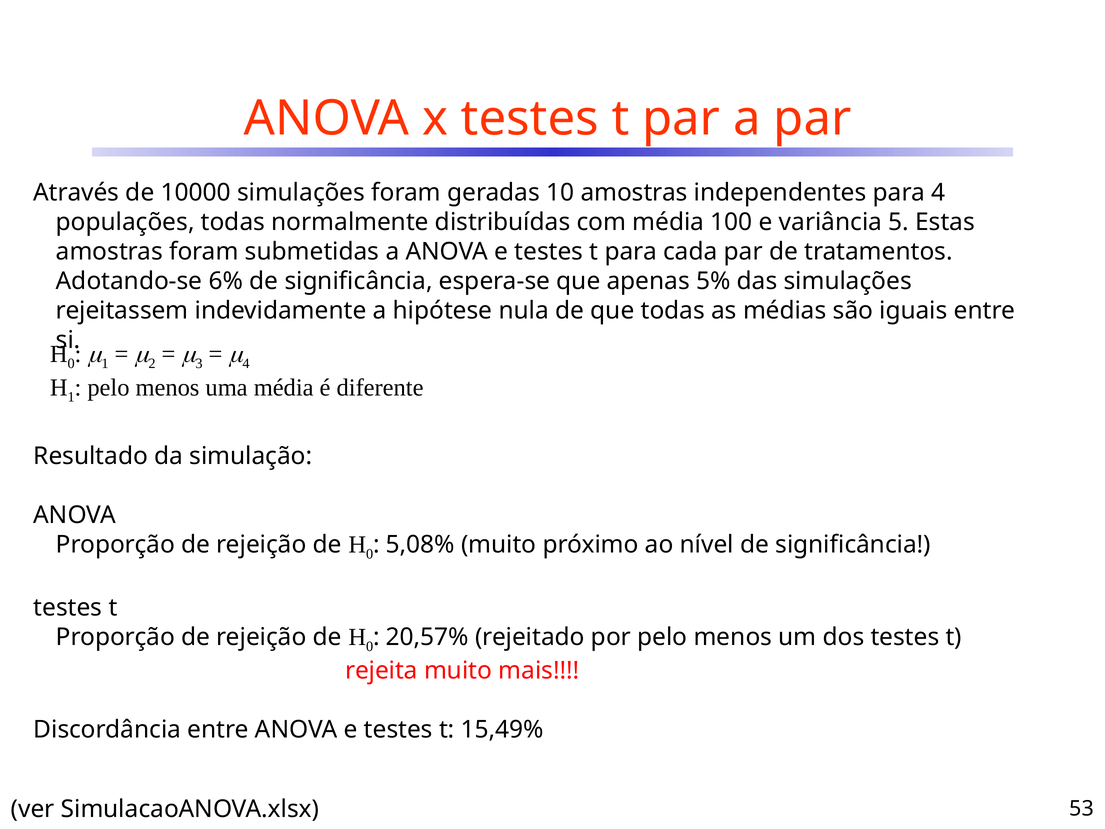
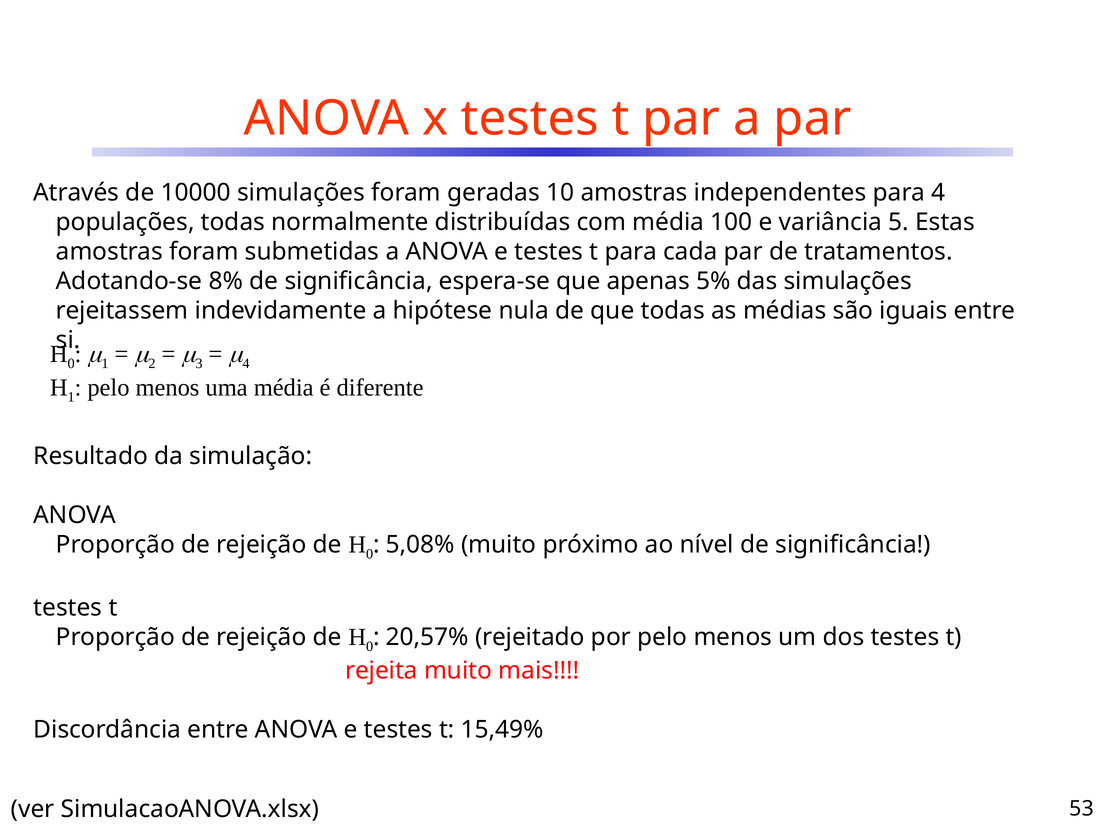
6%: 6% -> 8%
